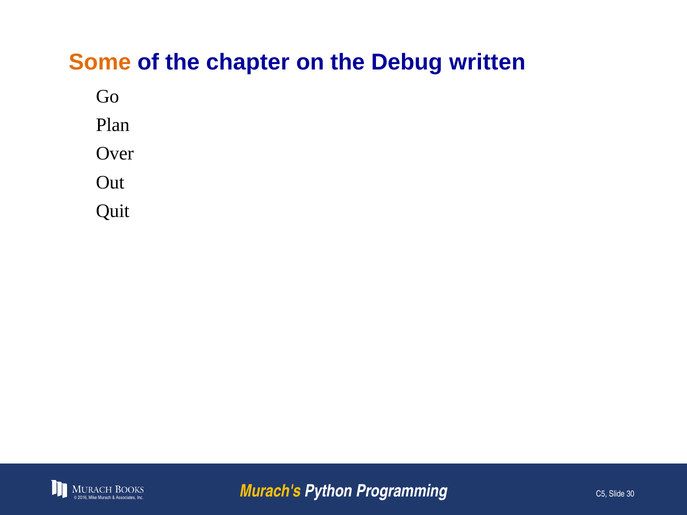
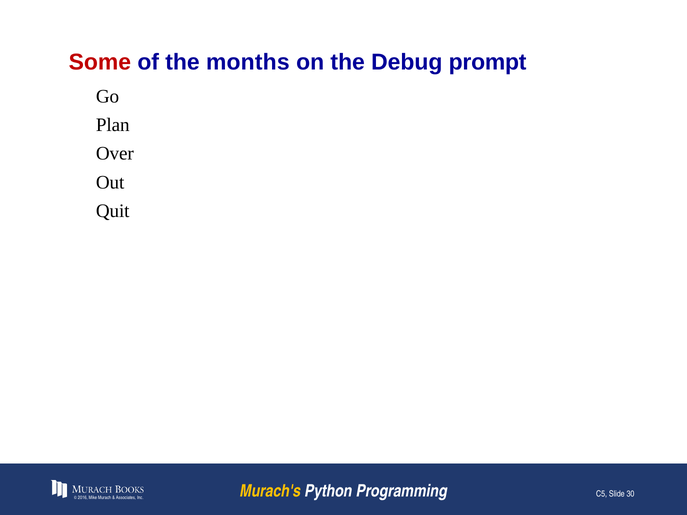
Some colour: orange -> red
chapter: chapter -> months
written: written -> prompt
